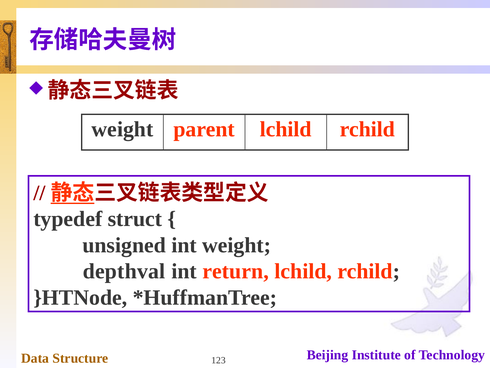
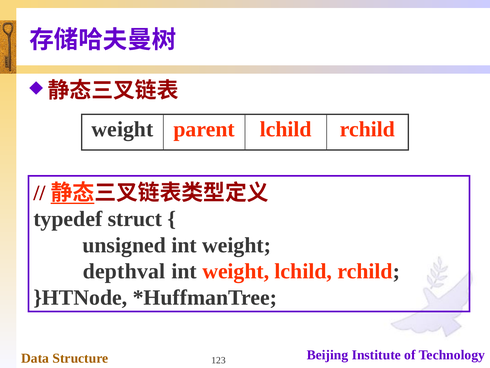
return at (236, 271): return -> weight
